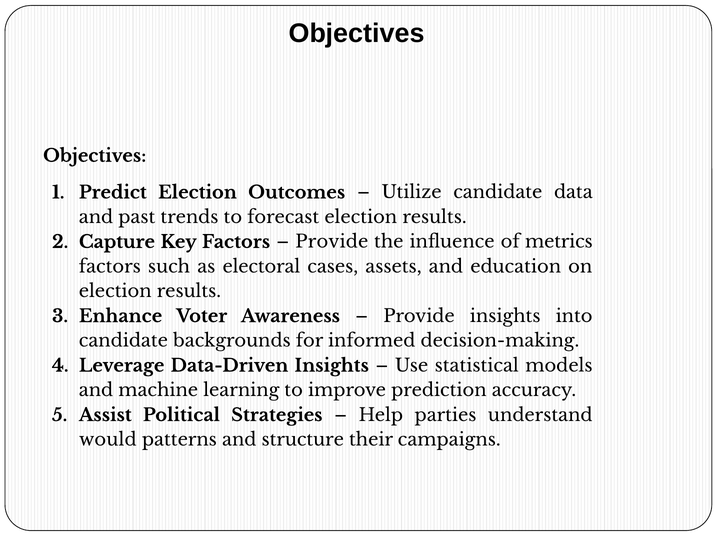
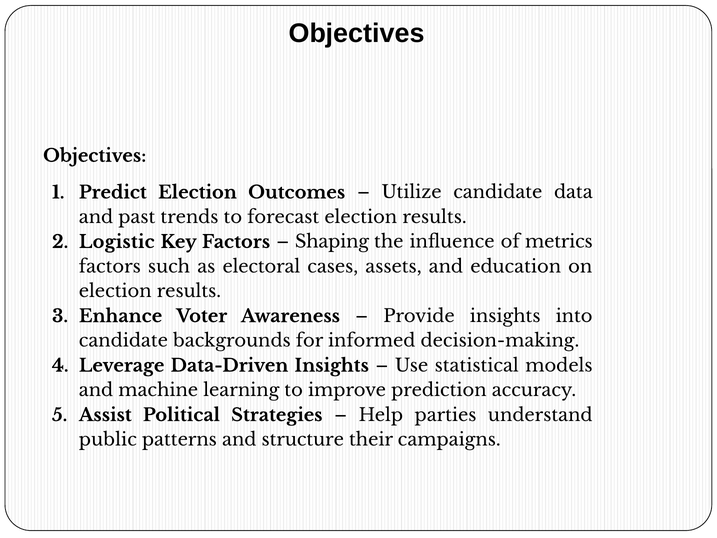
Capture: Capture -> Logistic
Provide at (332, 242): Provide -> Shaping
would: would -> public
